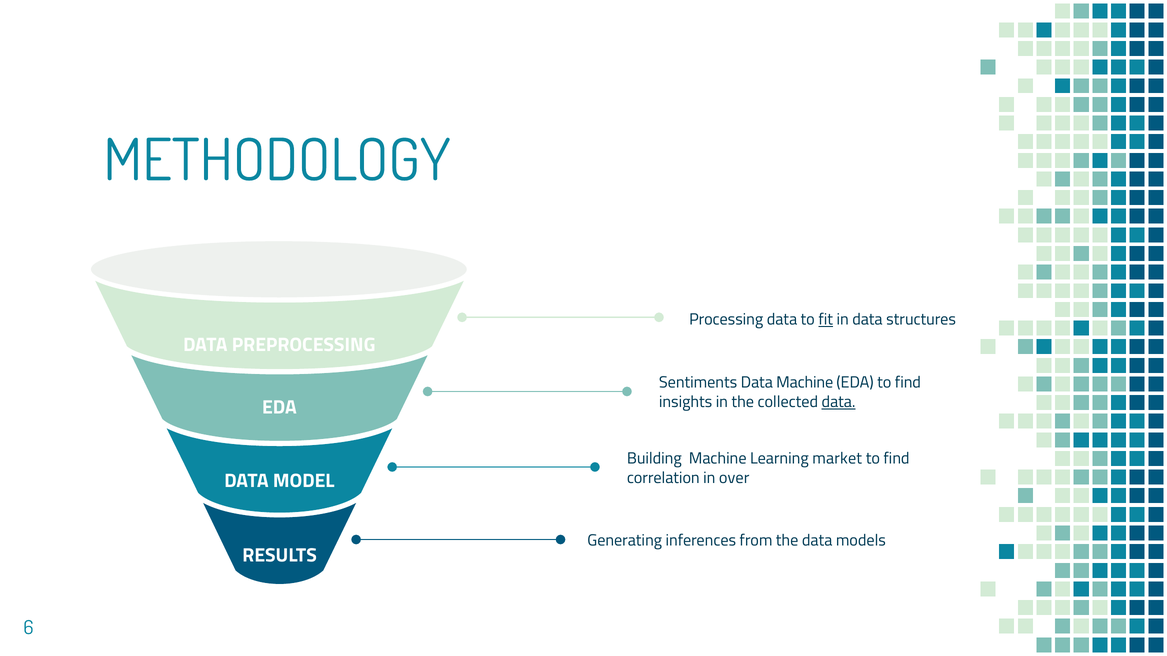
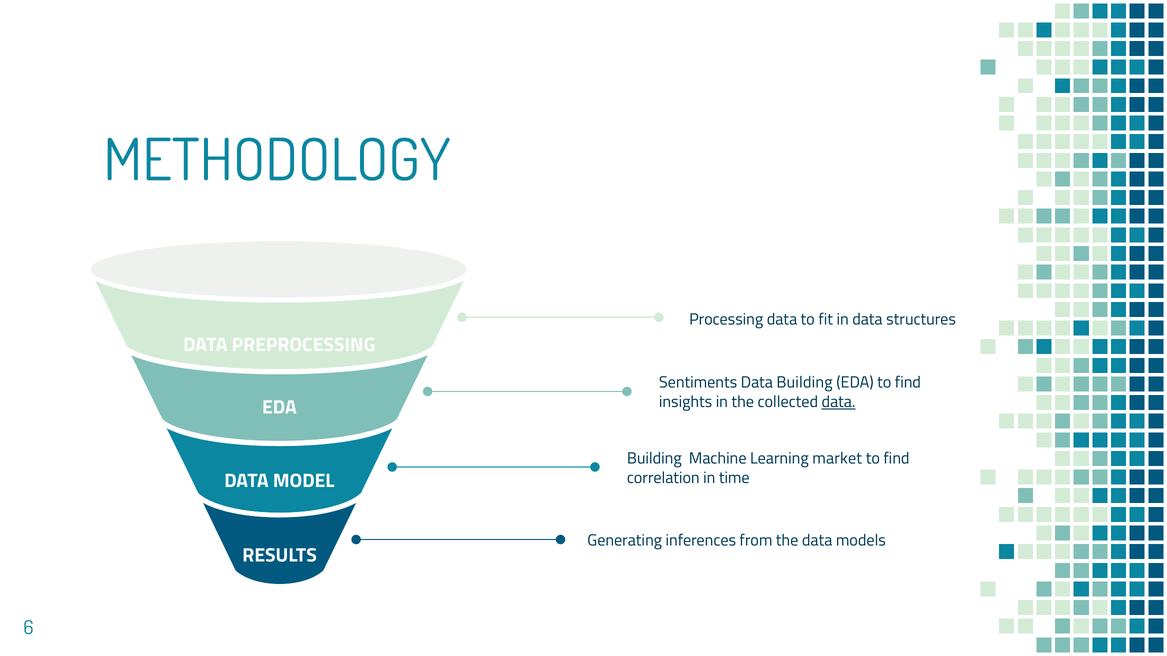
fit underline: present -> none
Machine at (805, 383): Machine -> Building
over: over -> time
